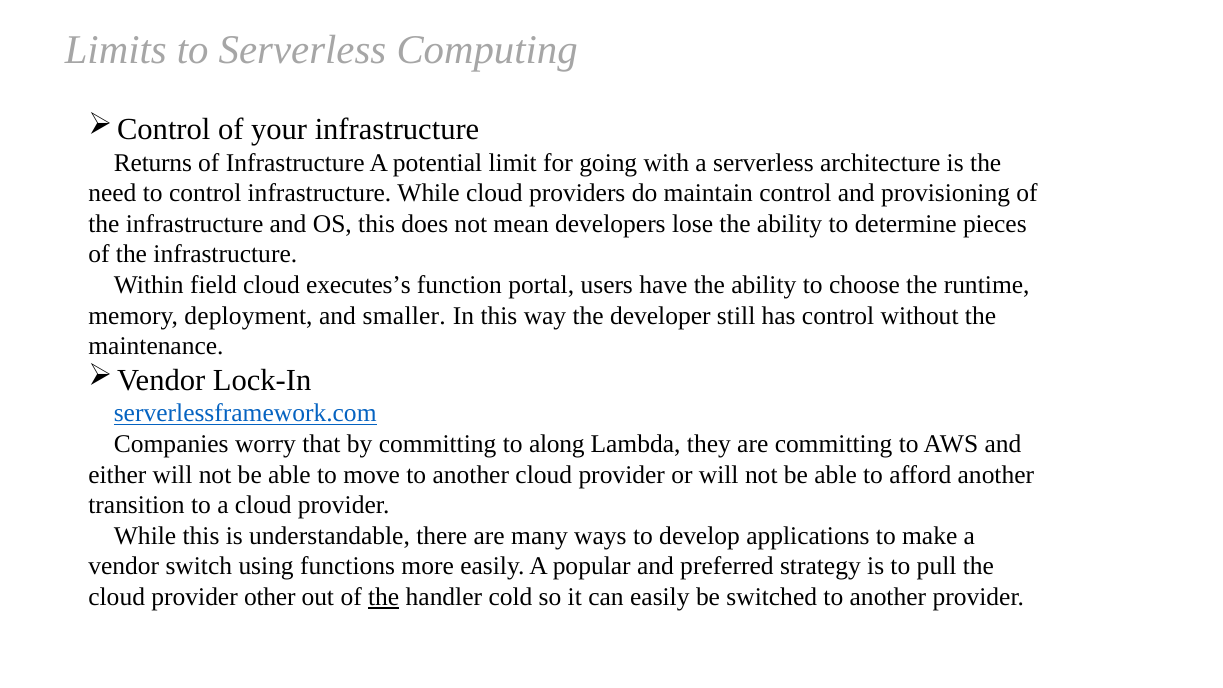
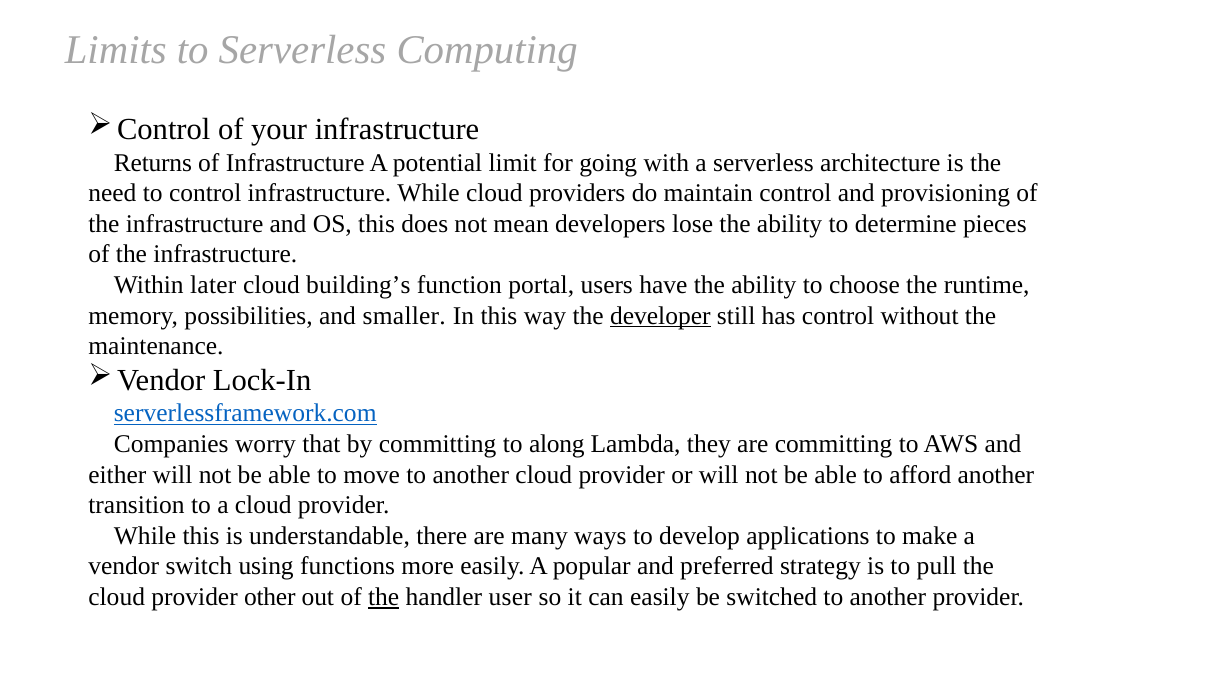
field: field -> later
executes’s: executes’s -> building’s
deployment: deployment -> possibilities
developer underline: none -> present
cold: cold -> user
